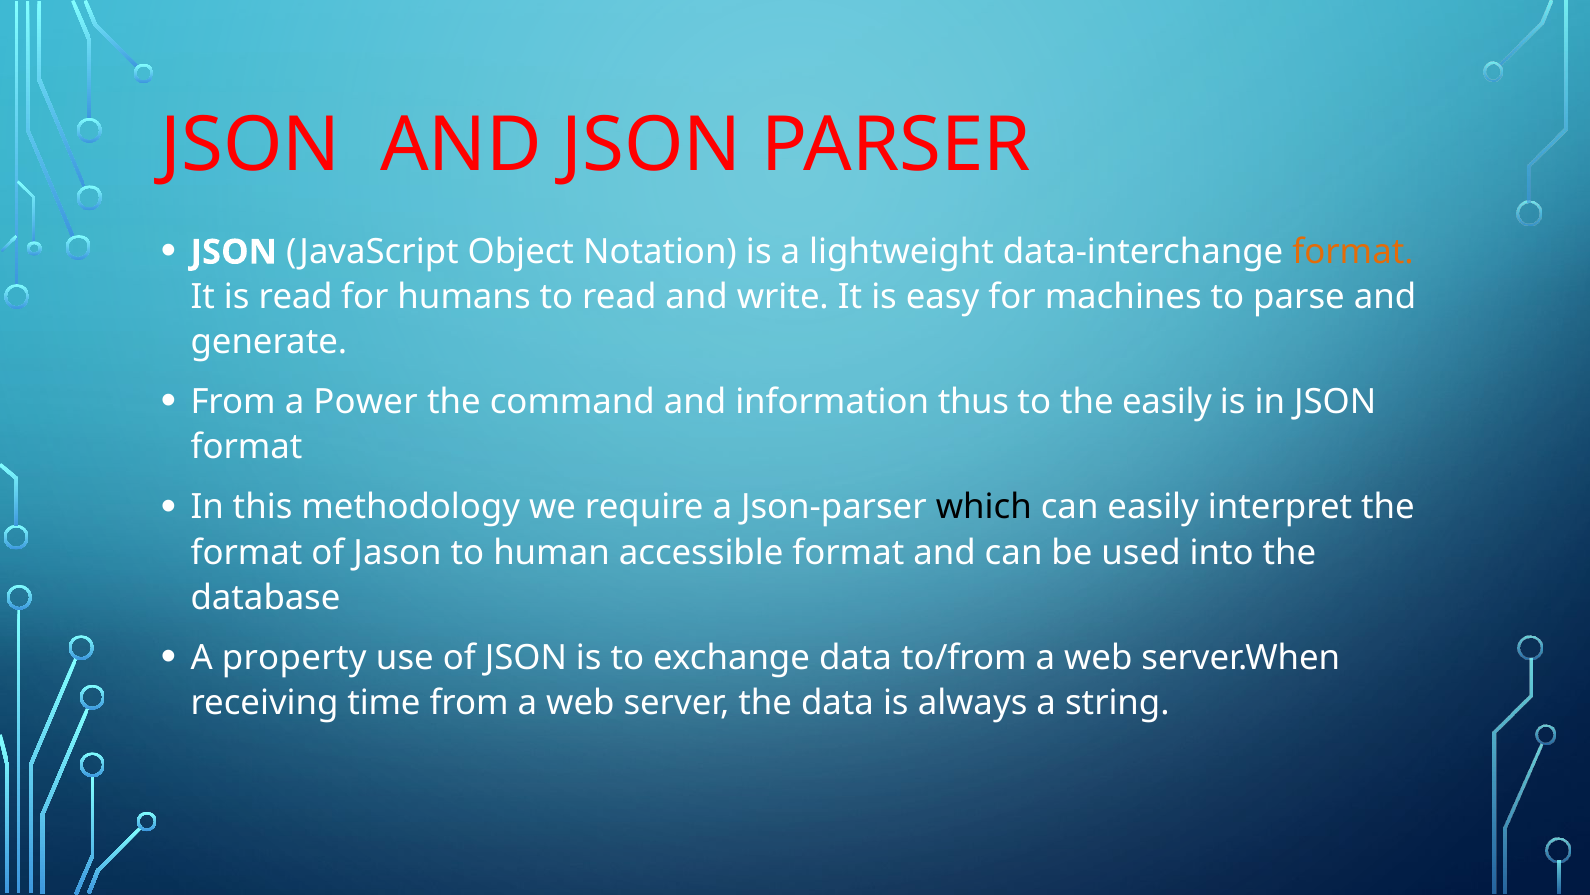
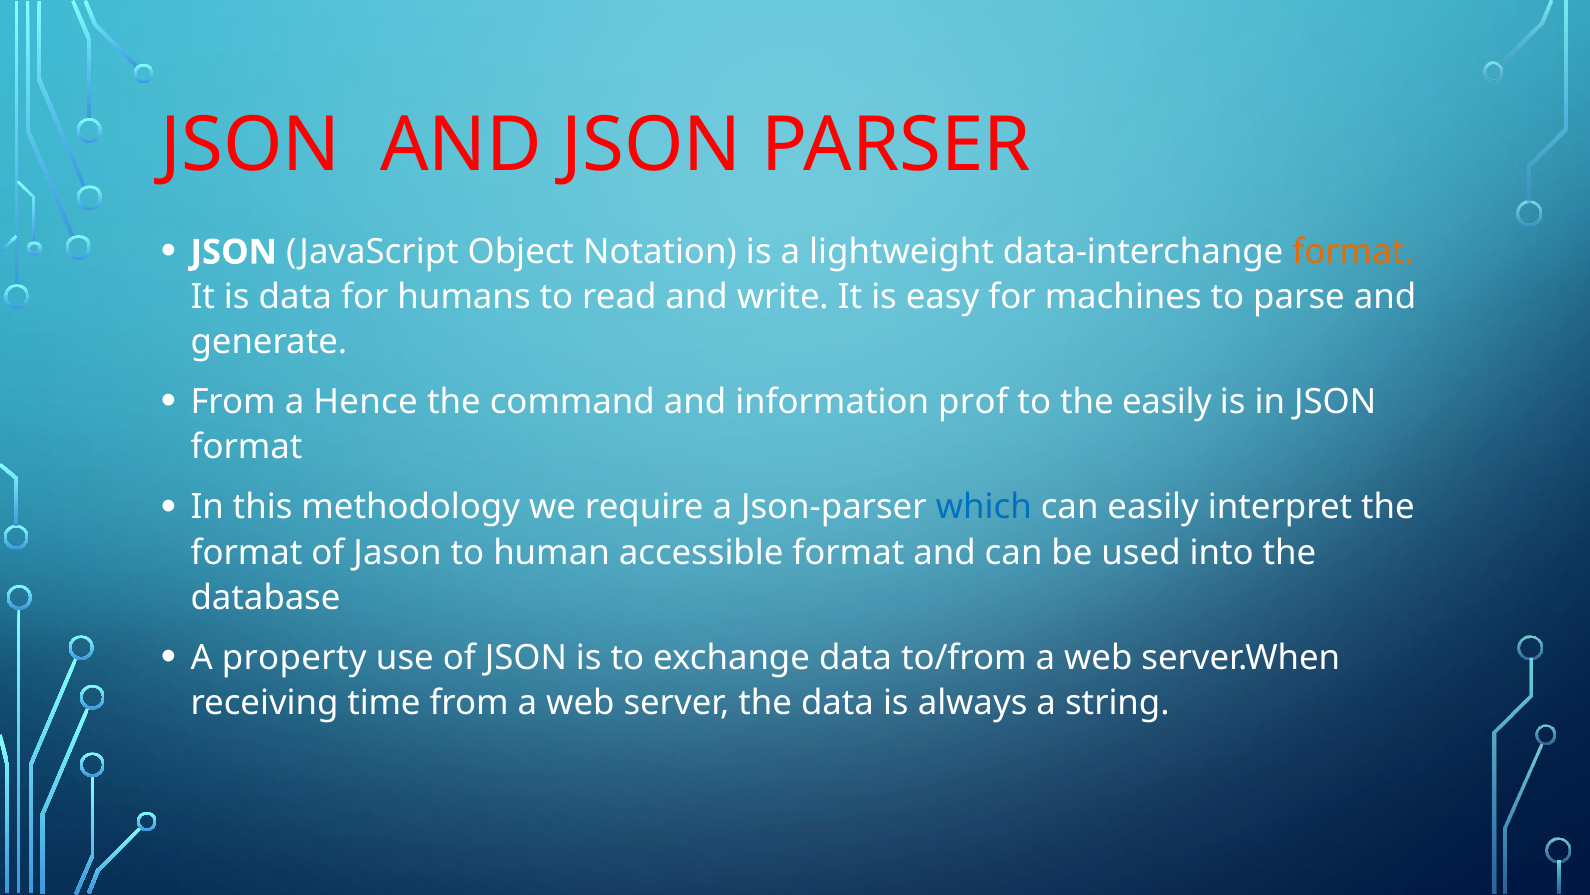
is read: read -> data
Power: Power -> Hence
thus: thus -> prof
which colour: black -> blue
